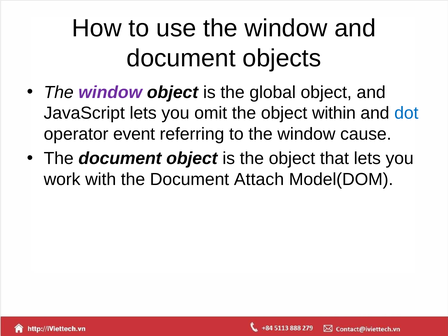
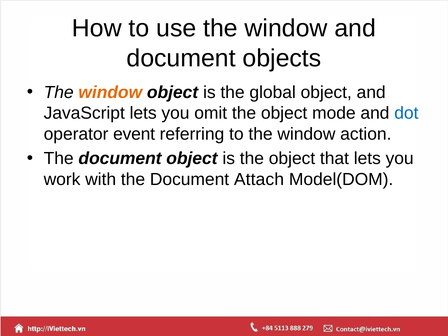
window at (110, 92) colour: purple -> orange
within: within -> mode
cause: cause -> action
